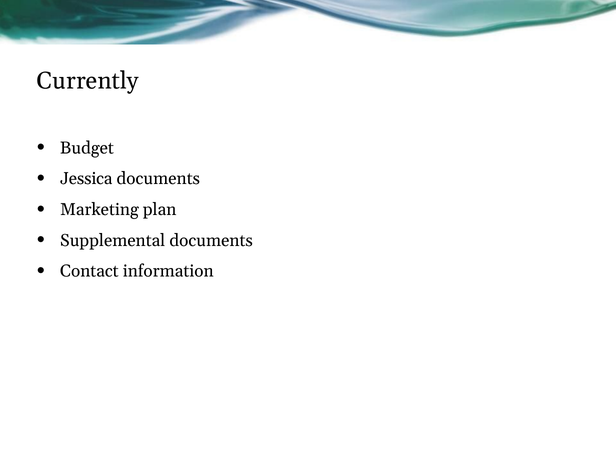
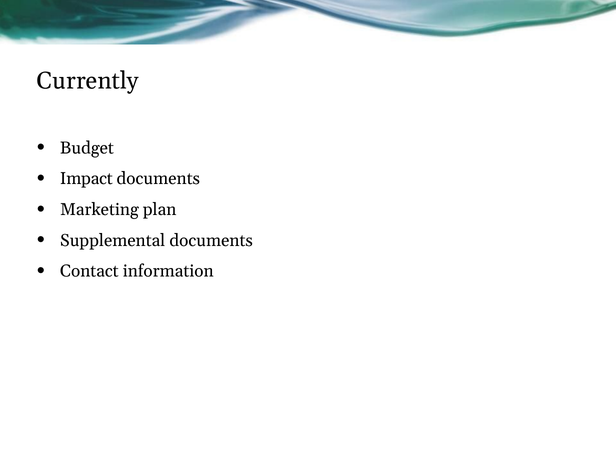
Jessica: Jessica -> Impact
